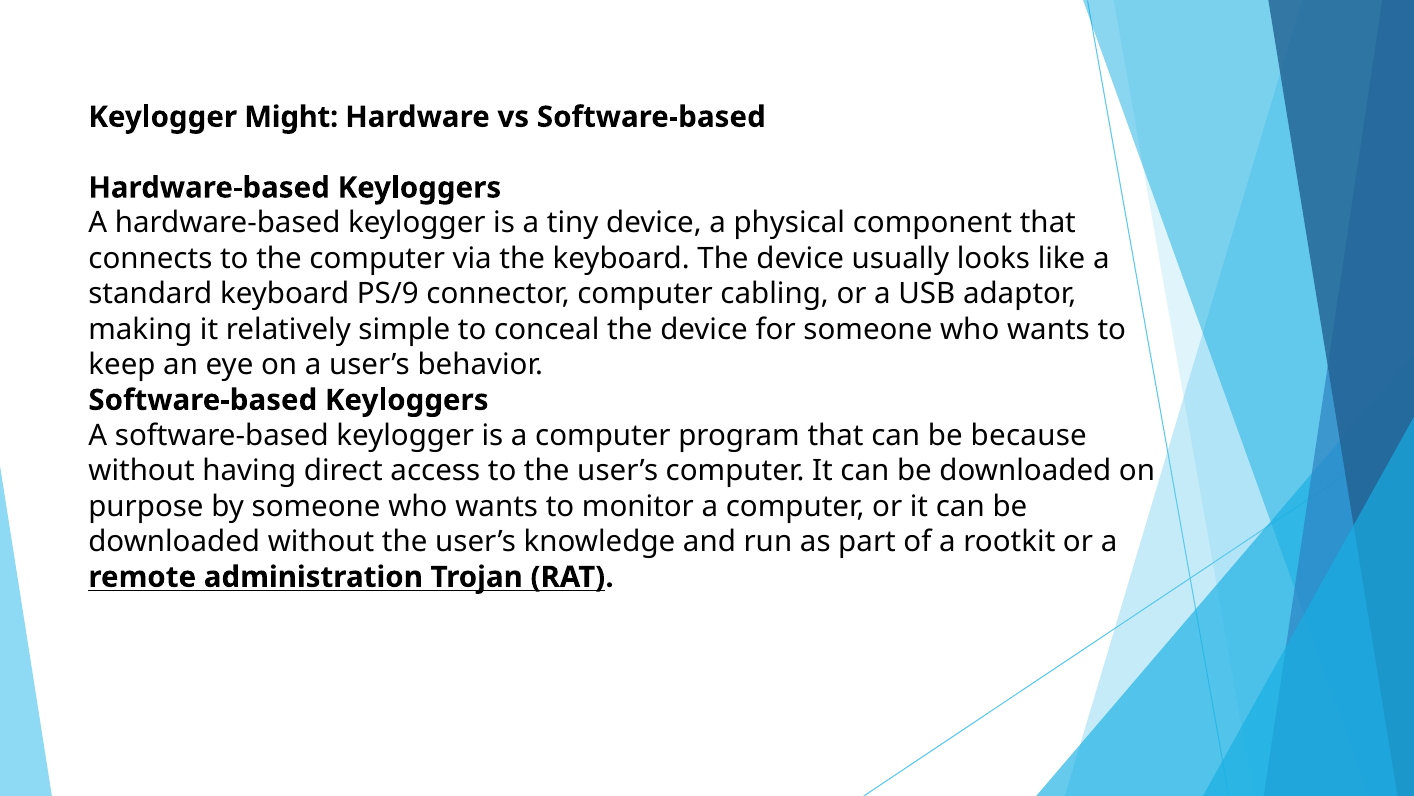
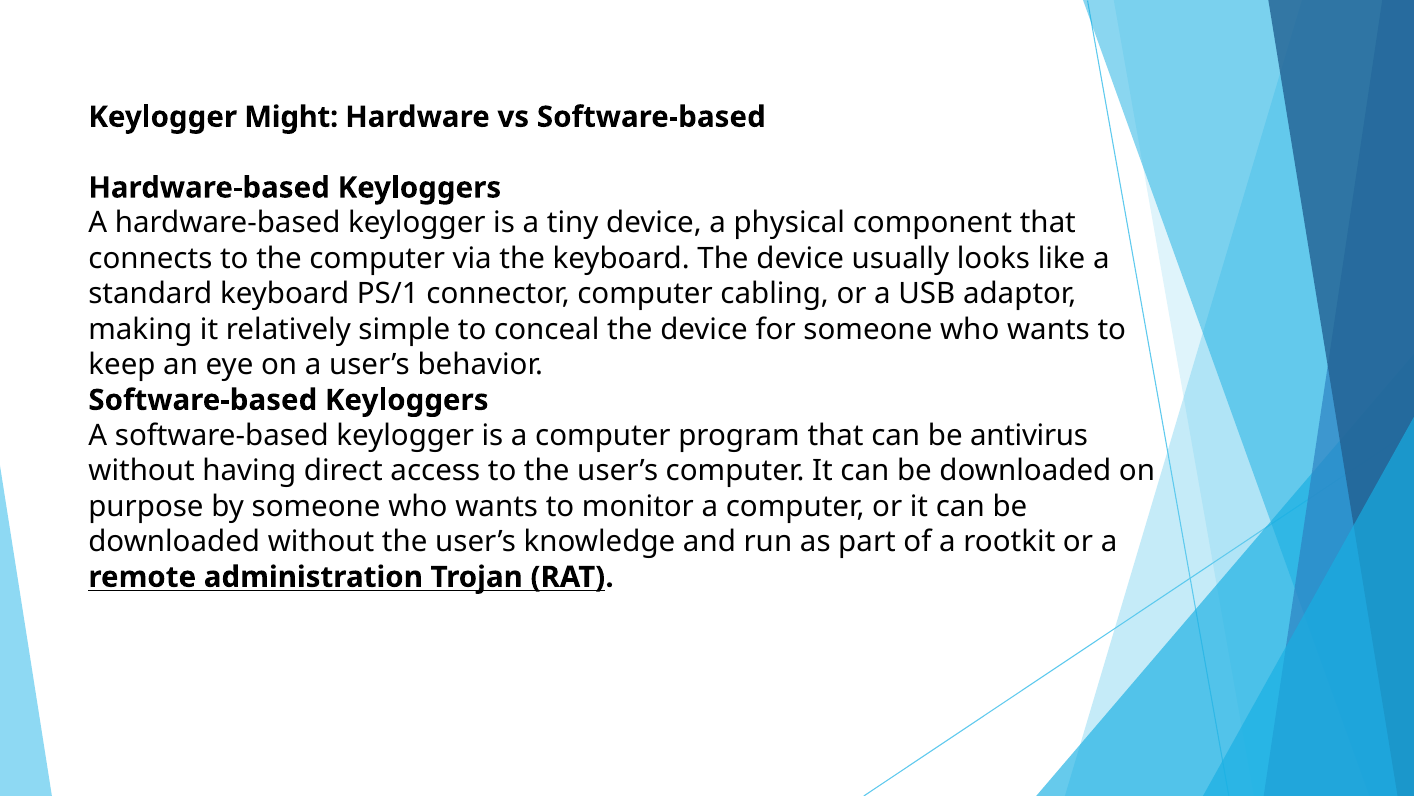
PS/9: PS/9 -> PS/1
because: because -> antivirus
